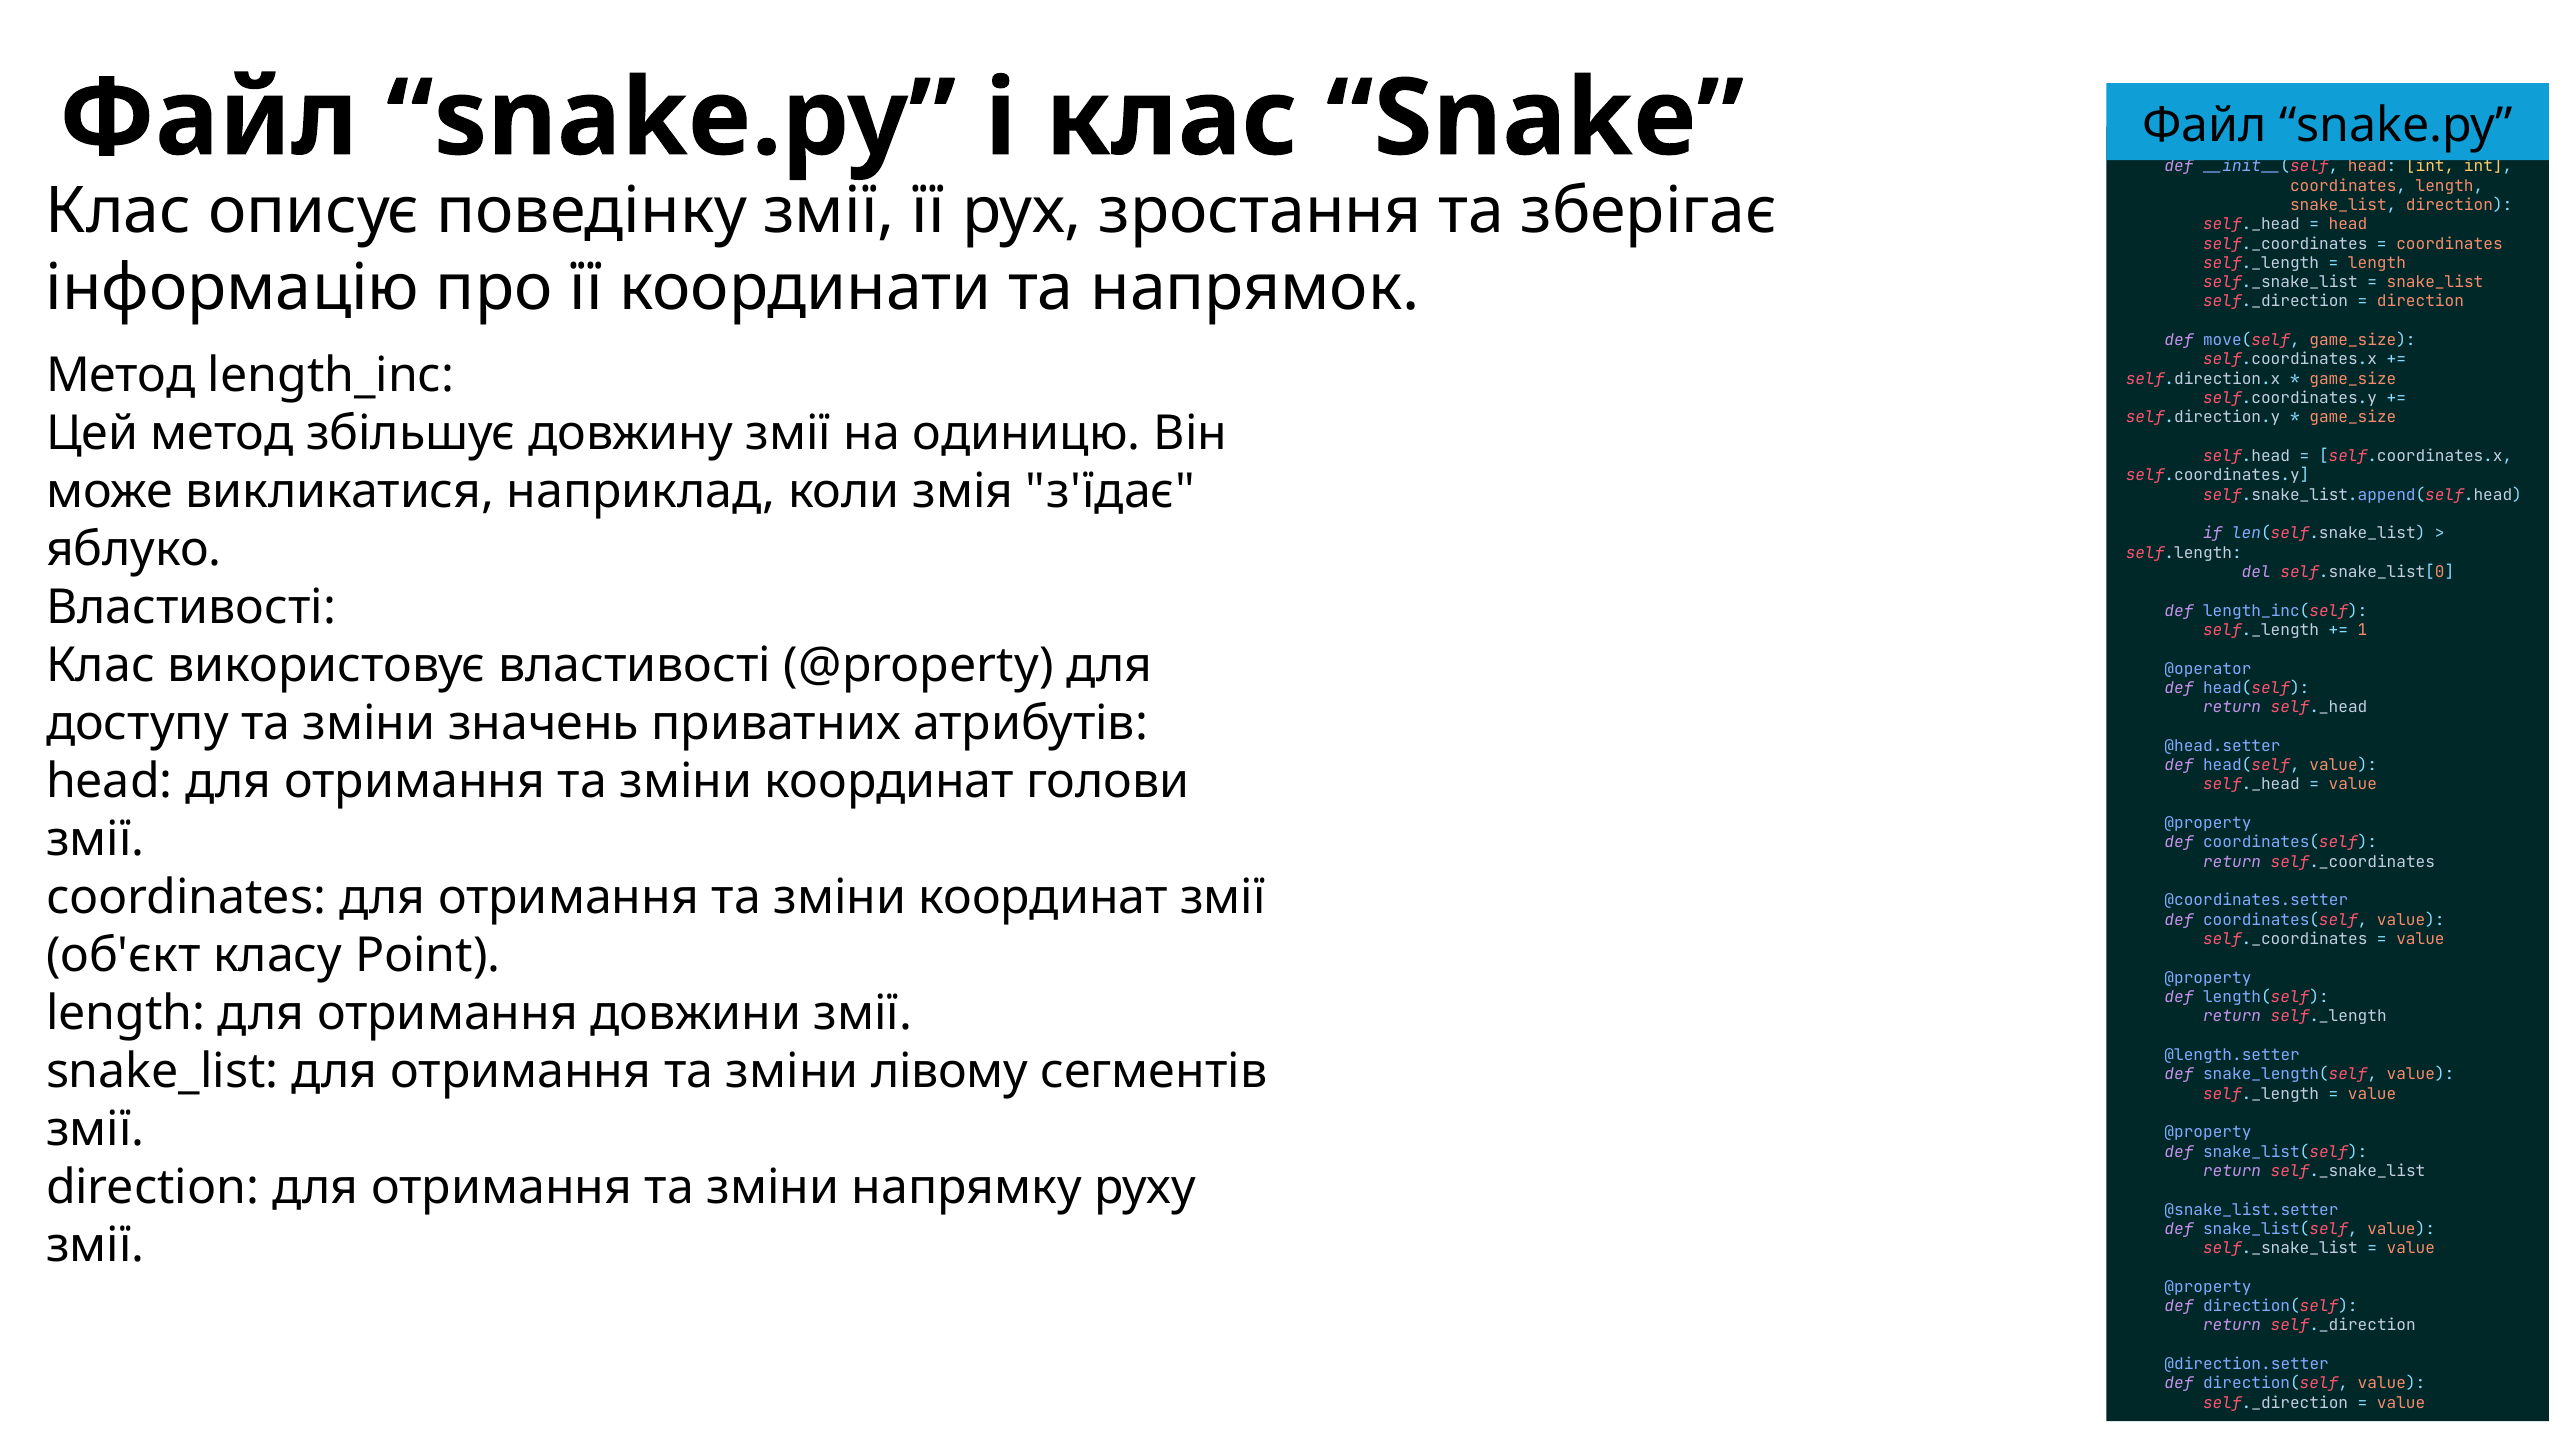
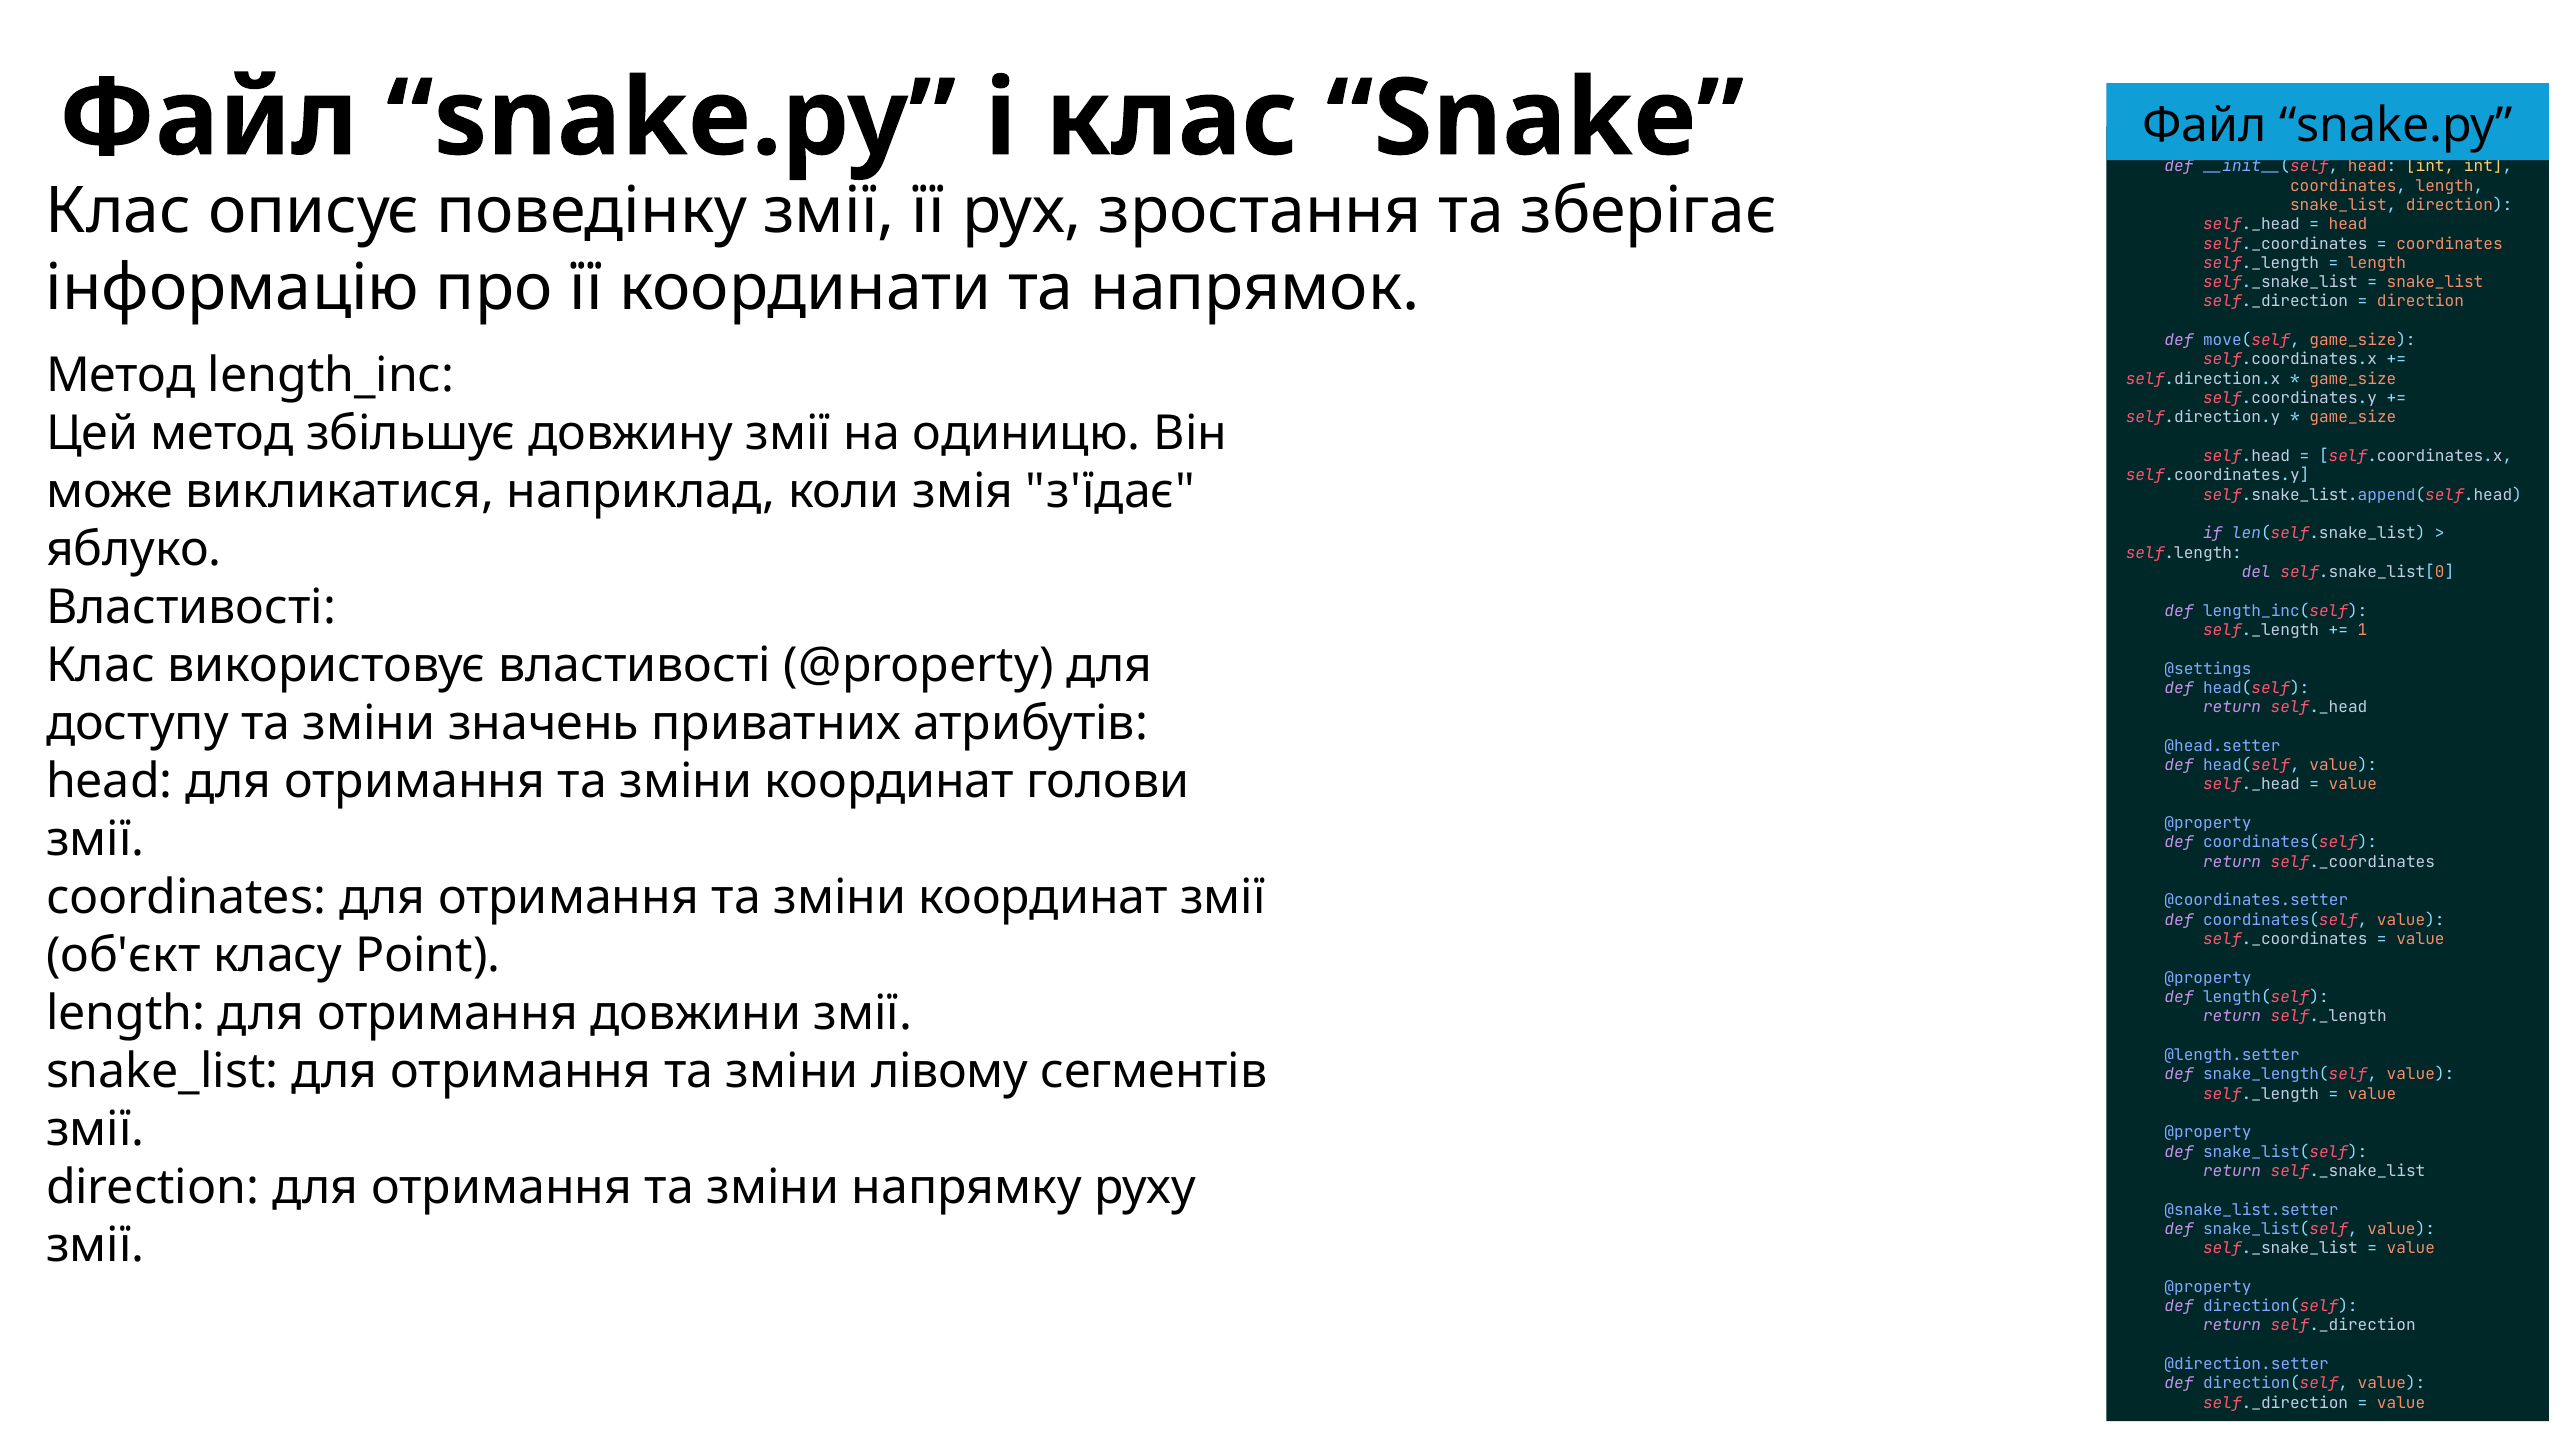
@operator: @operator -> @settings
